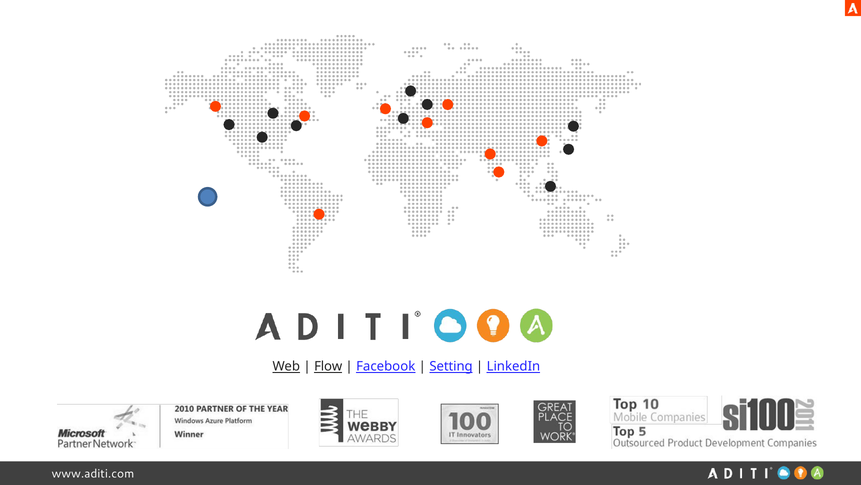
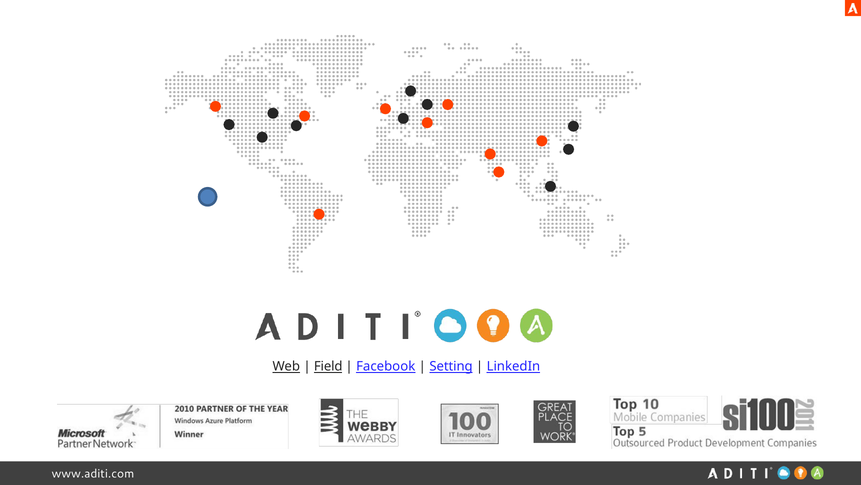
Flow: Flow -> Field
